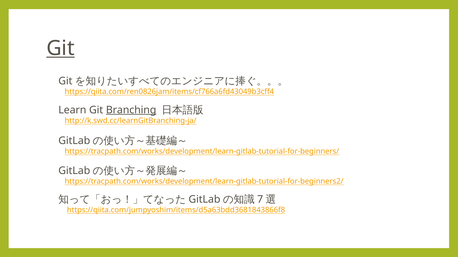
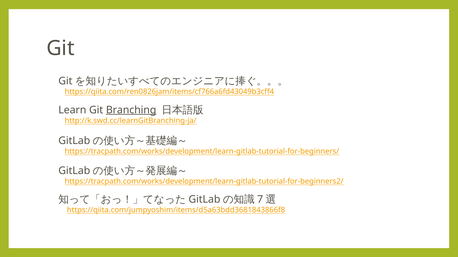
Git at (60, 48) underline: present -> none
